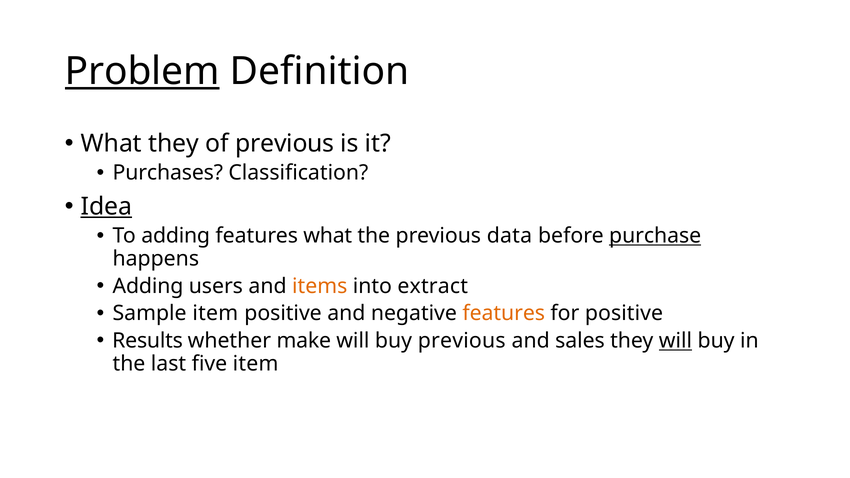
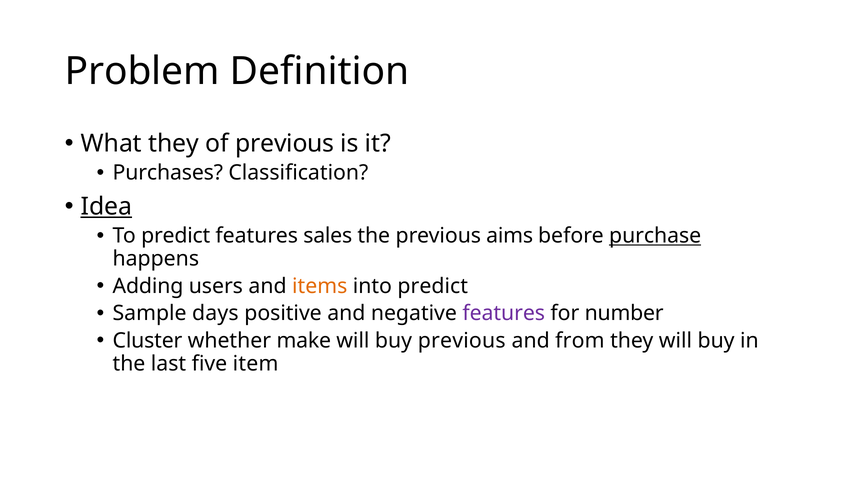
Problem underline: present -> none
To adding: adding -> predict
features what: what -> sales
data: data -> aims
into extract: extract -> predict
Sample item: item -> days
features at (504, 314) colour: orange -> purple
for positive: positive -> number
Results: Results -> Cluster
sales: sales -> from
will at (675, 341) underline: present -> none
